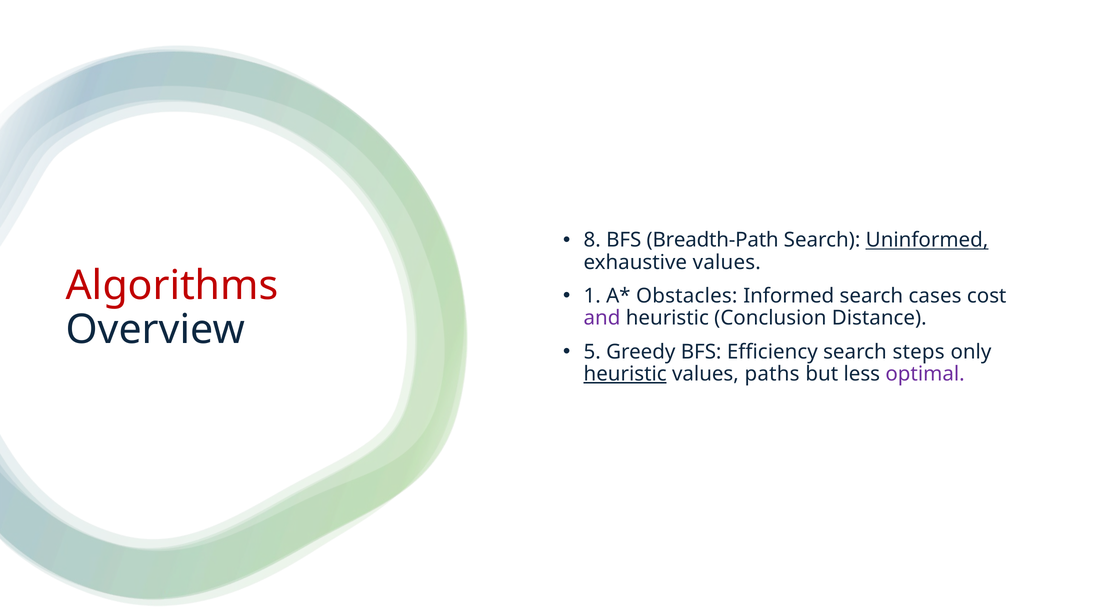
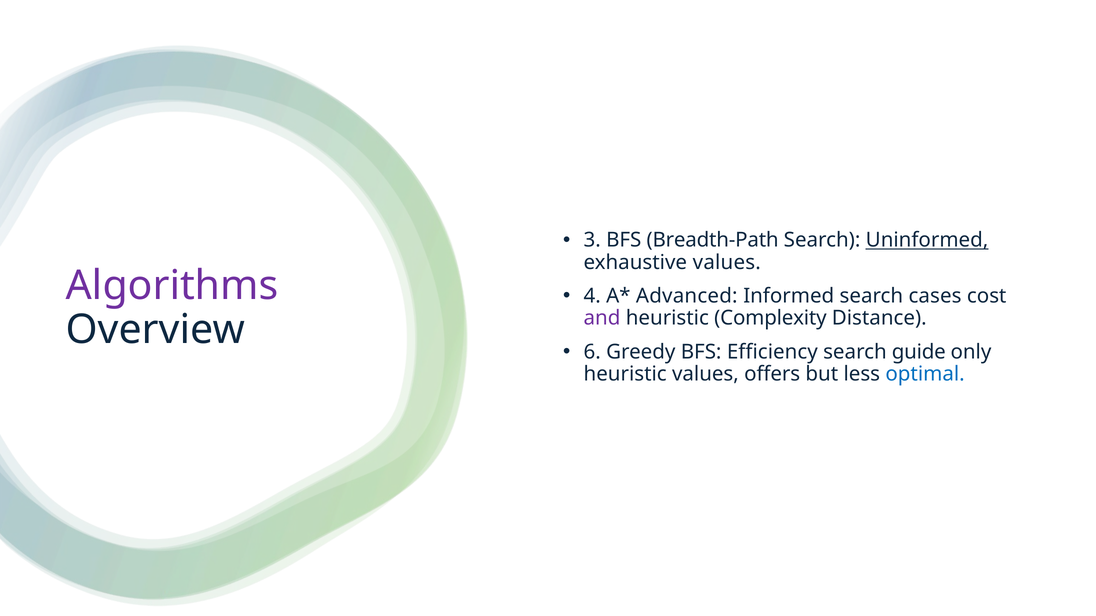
8: 8 -> 3
Algorithms colour: red -> purple
1: 1 -> 4
Obstacles: Obstacles -> Advanced
Conclusion: Conclusion -> Complexity
5: 5 -> 6
steps: steps -> guide
heuristic at (625, 374) underline: present -> none
paths: paths -> offers
optimal colour: purple -> blue
